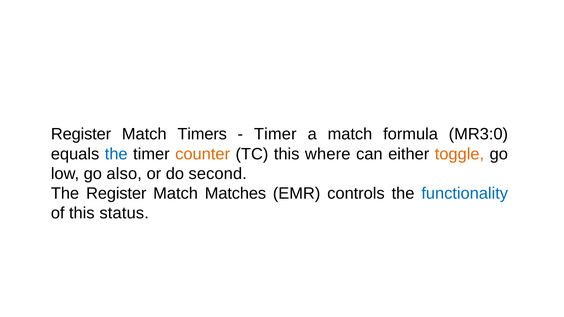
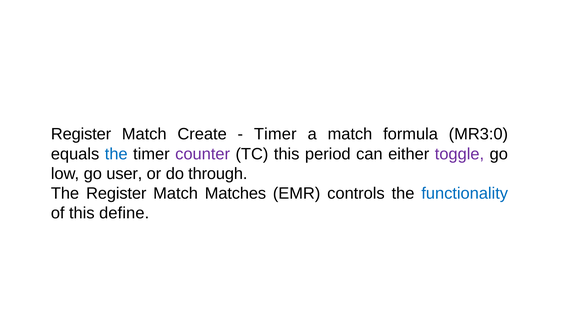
Timers: Timers -> Create
counter colour: orange -> purple
where: where -> period
toggle colour: orange -> purple
also: also -> user
second: second -> through
status: status -> define
